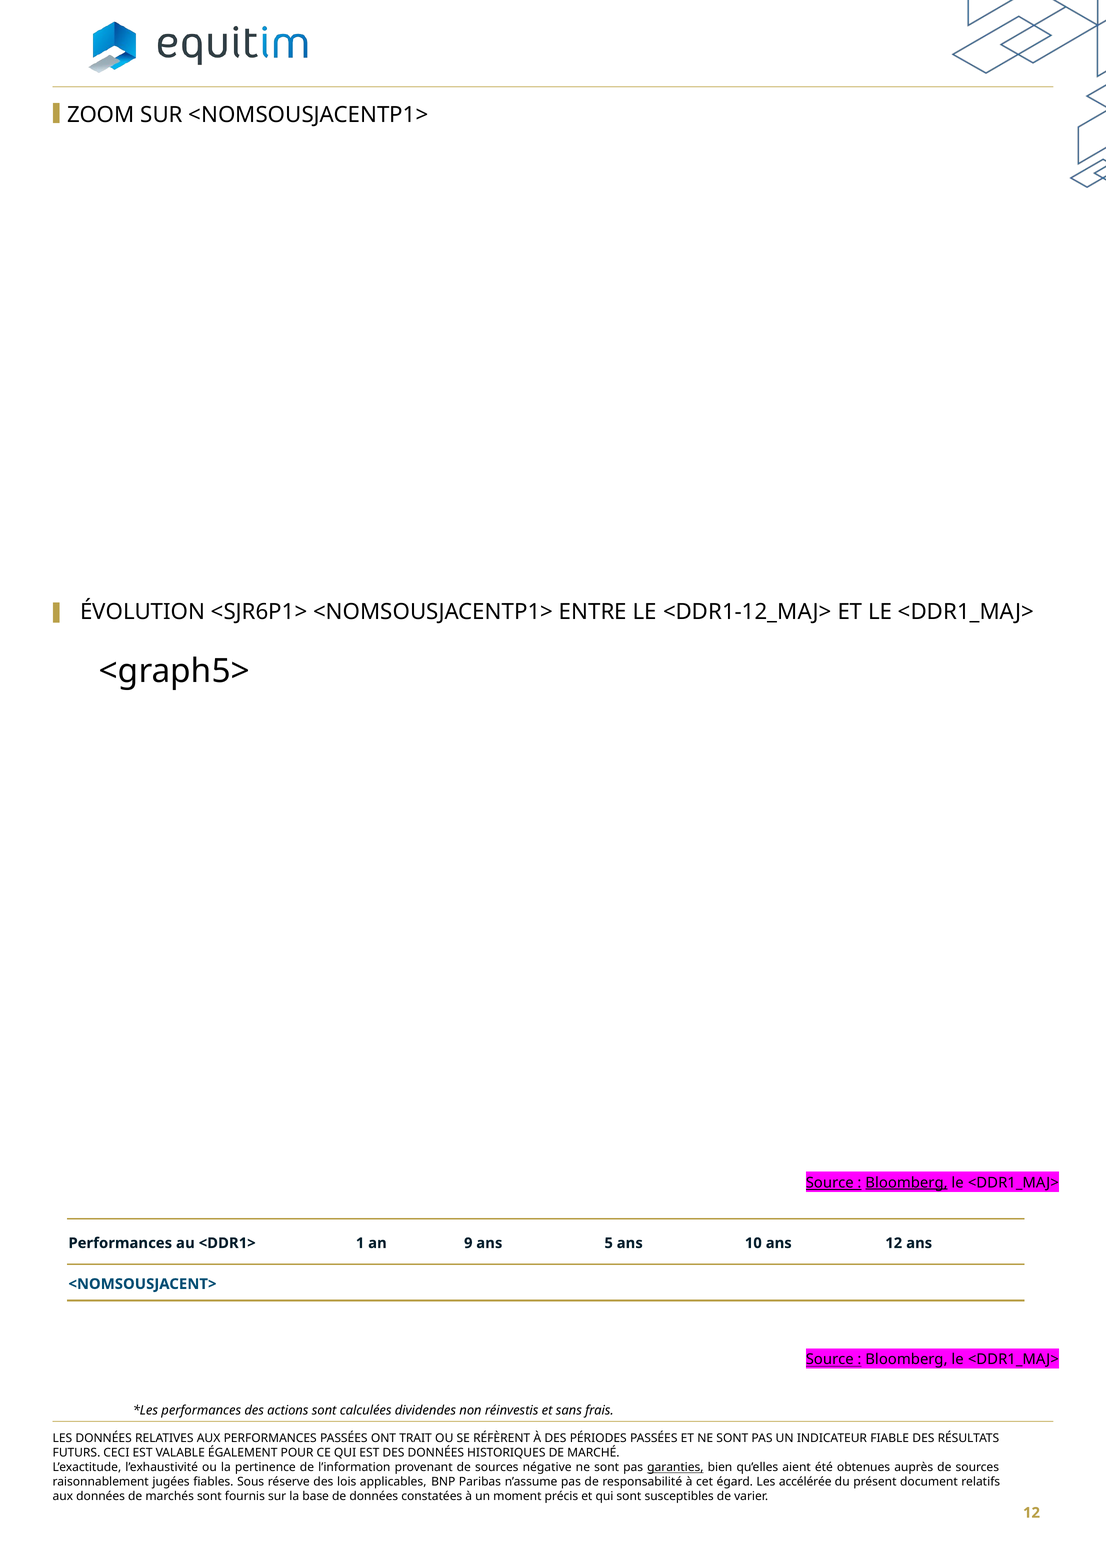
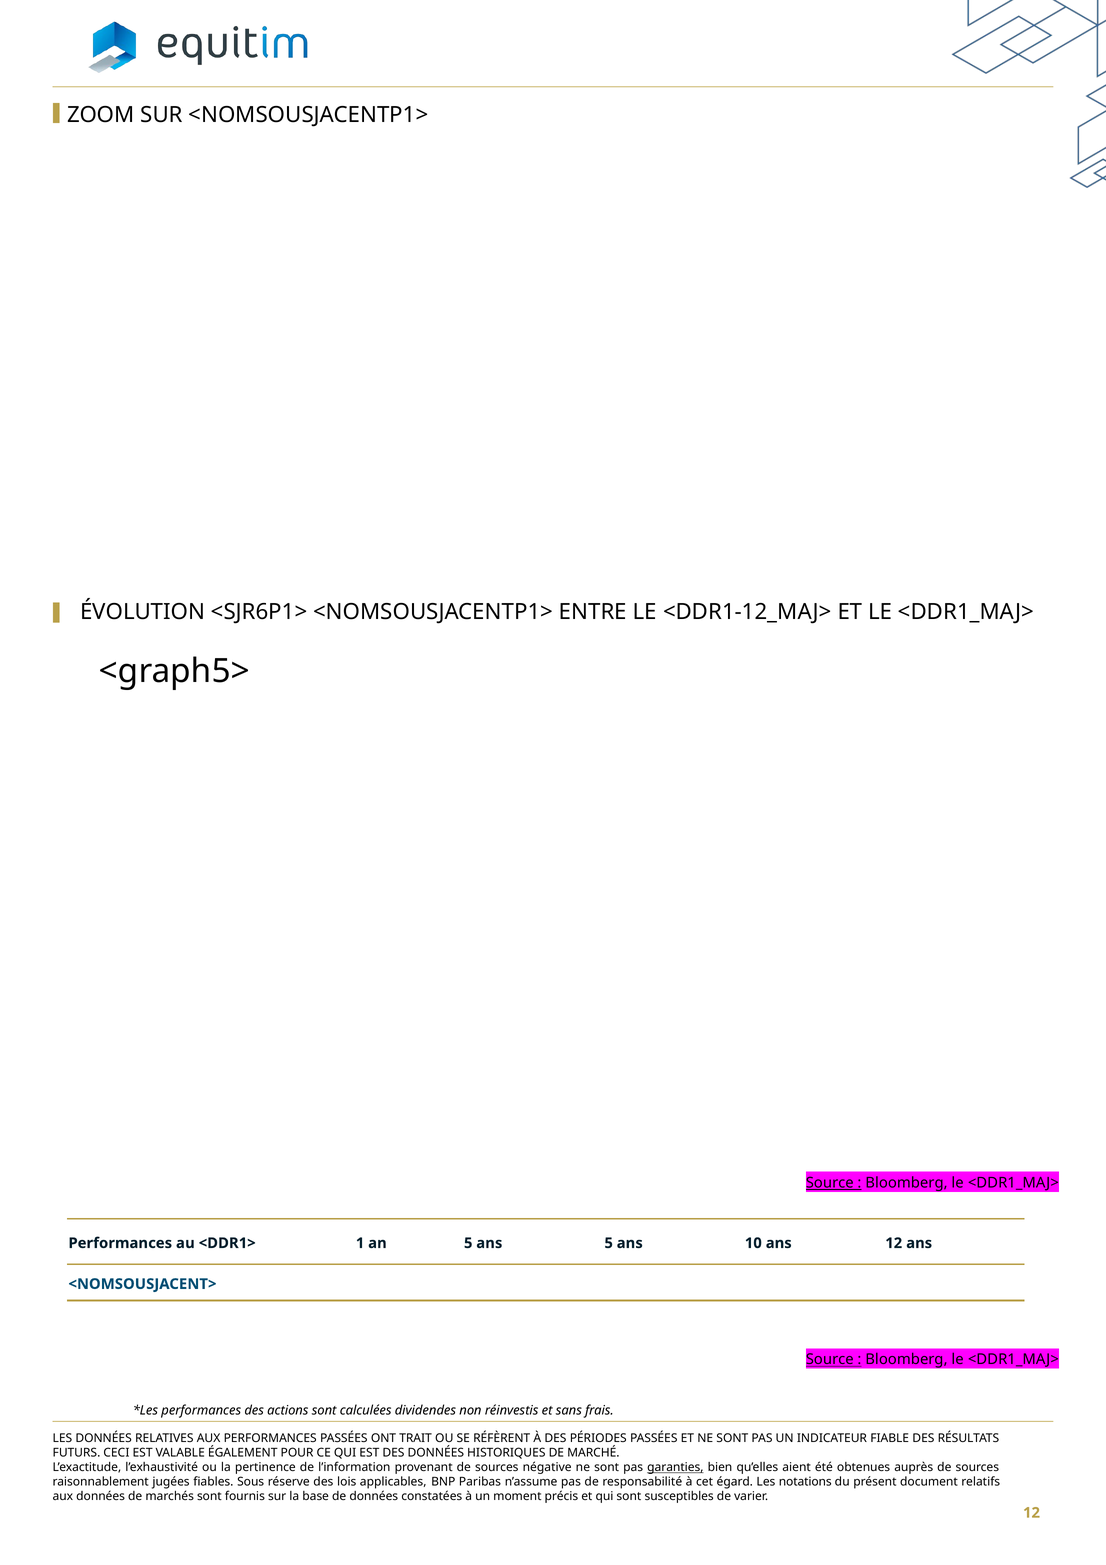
Bloomberg at (907, 1182) underline: present -> none
an 9: 9 -> 5
accélérée: accélérée -> notations
